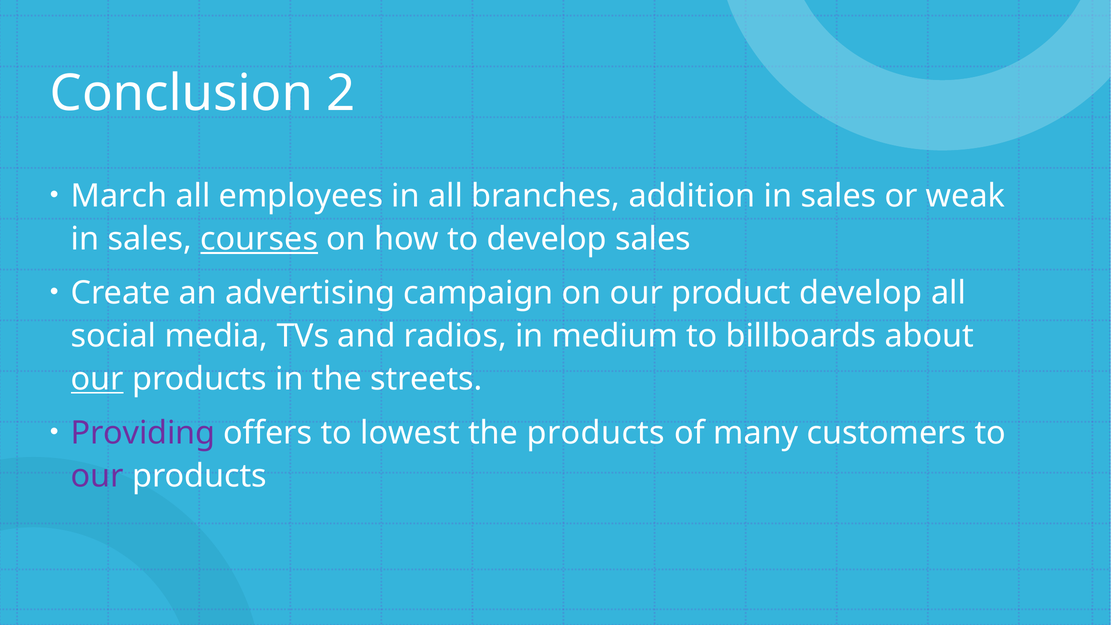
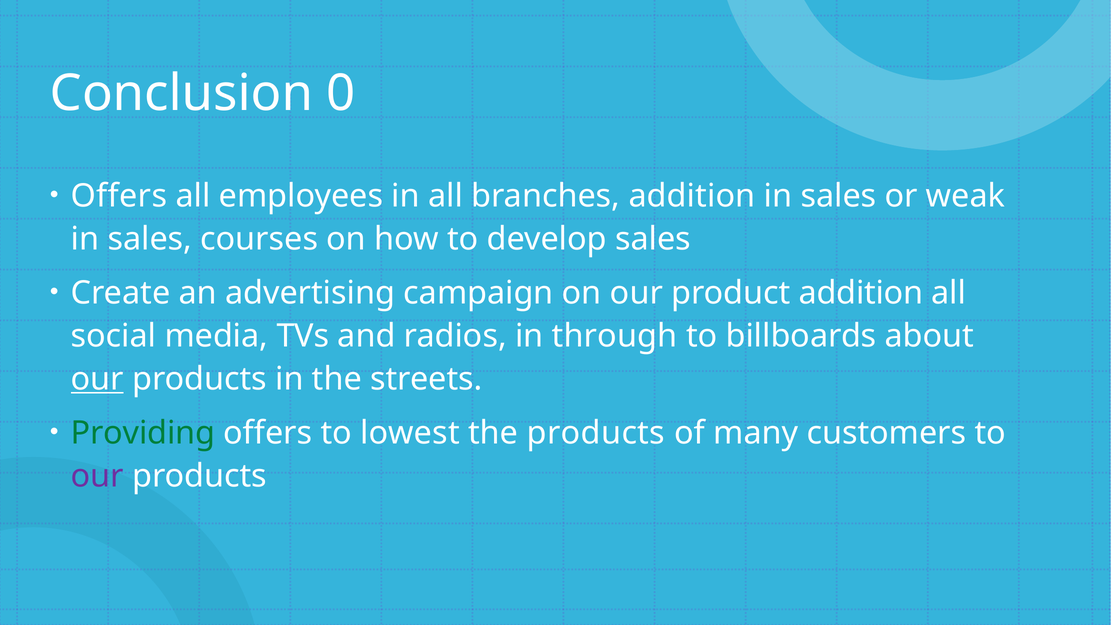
2: 2 -> 0
March at (119, 196): March -> Offers
courses underline: present -> none
product develop: develop -> addition
medium: medium -> through
Providing colour: purple -> green
